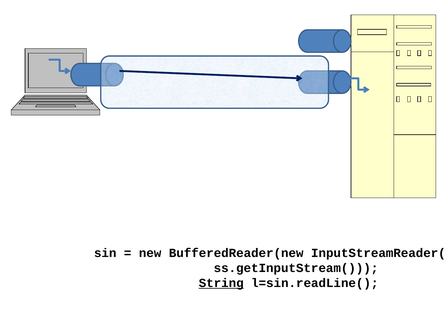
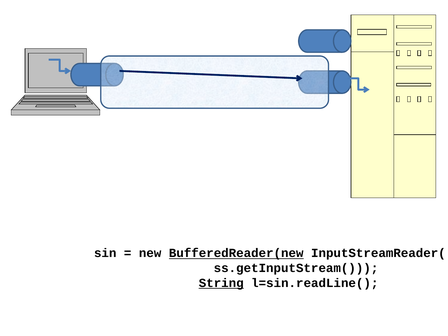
BufferedReader(new underline: none -> present
